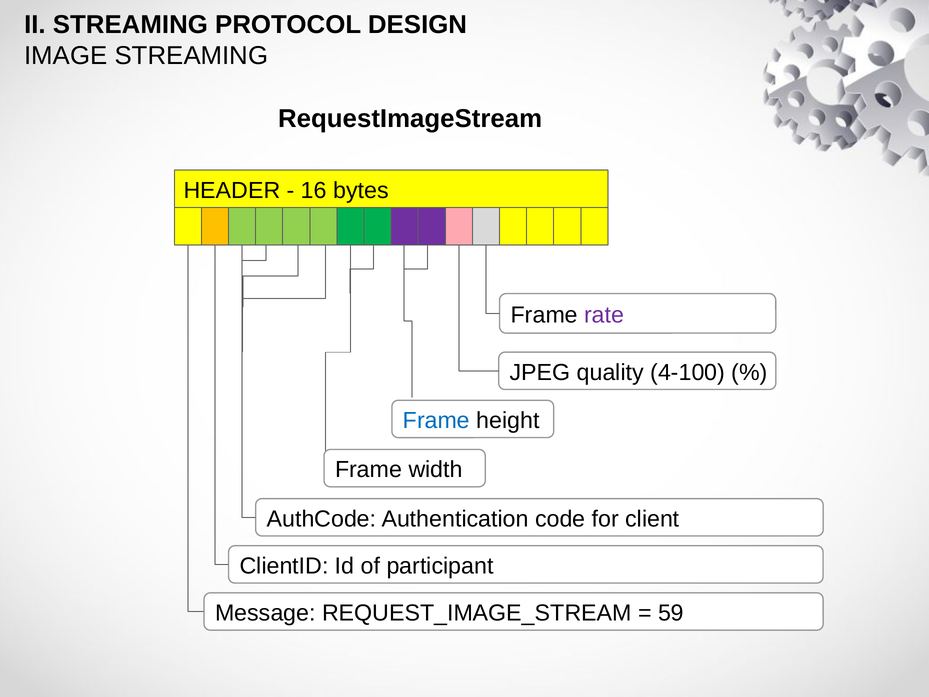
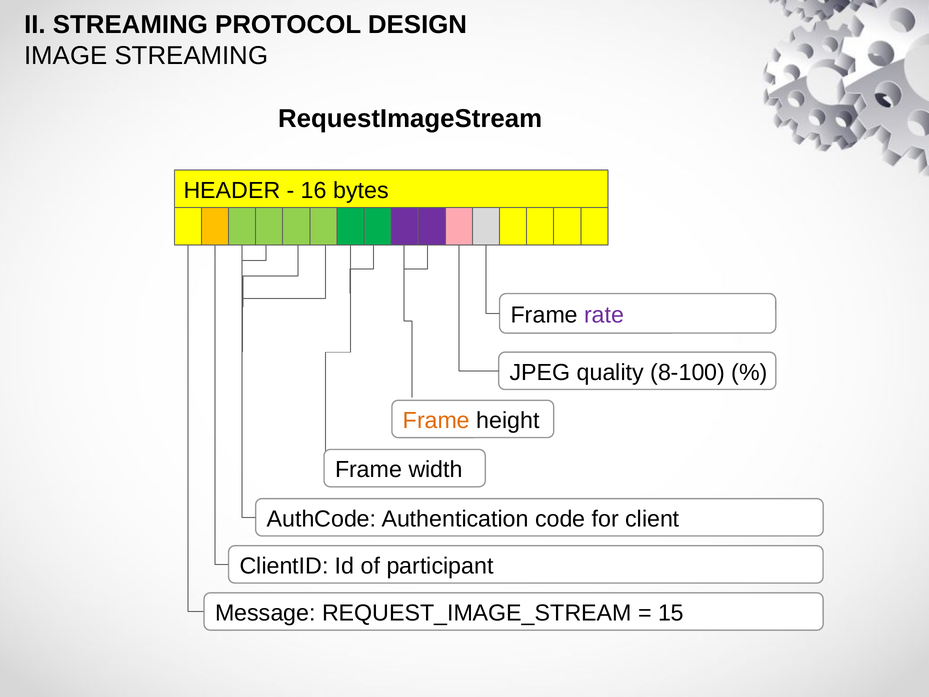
4-100: 4-100 -> 8-100
Frame at (436, 420) colour: blue -> orange
59: 59 -> 15
